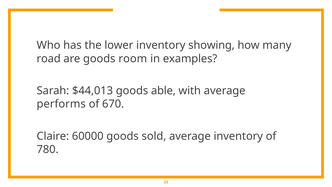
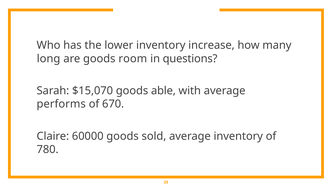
showing: showing -> increase
road: road -> long
examples: examples -> questions
$44,013: $44,013 -> $15,070
